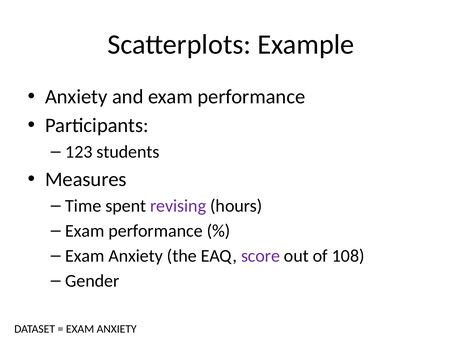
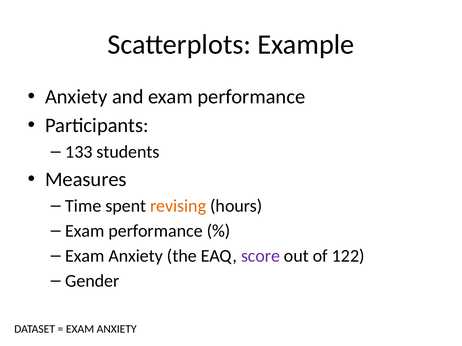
123: 123 -> 133
revising colour: purple -> orange
108: 108 -> 122
